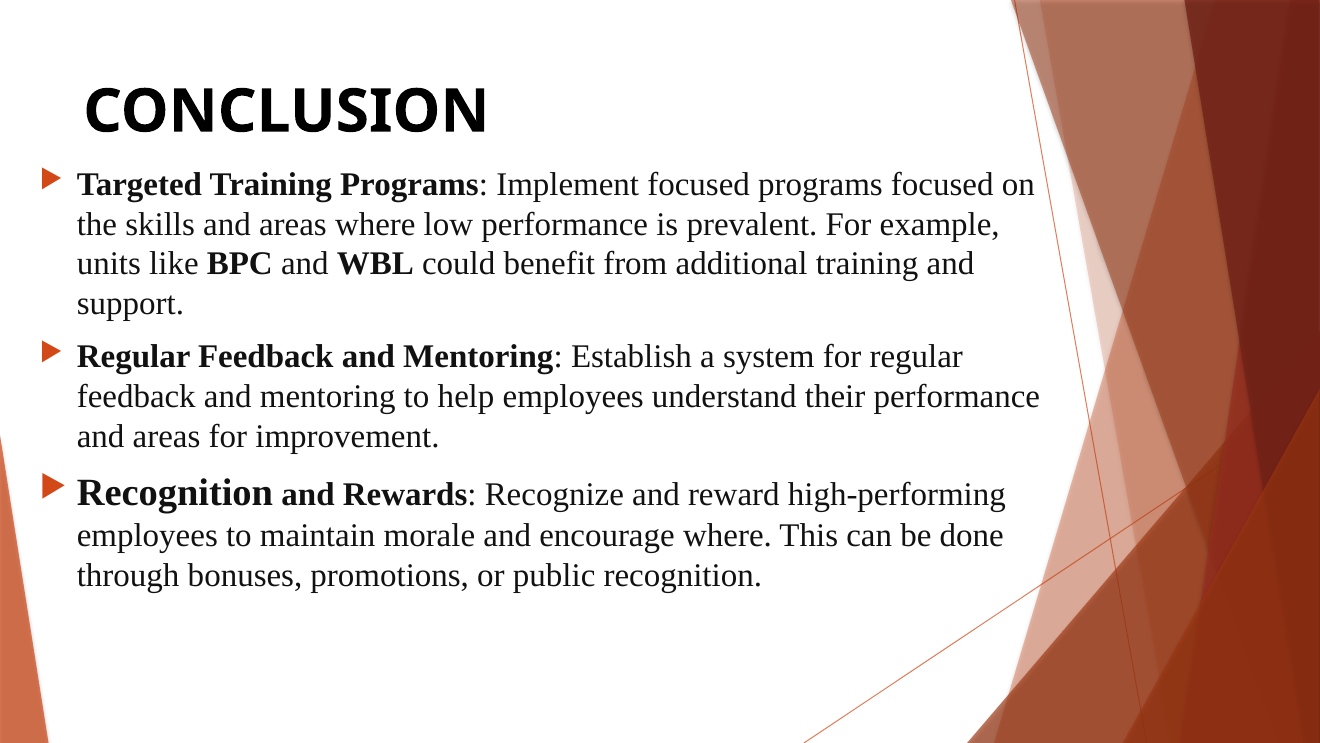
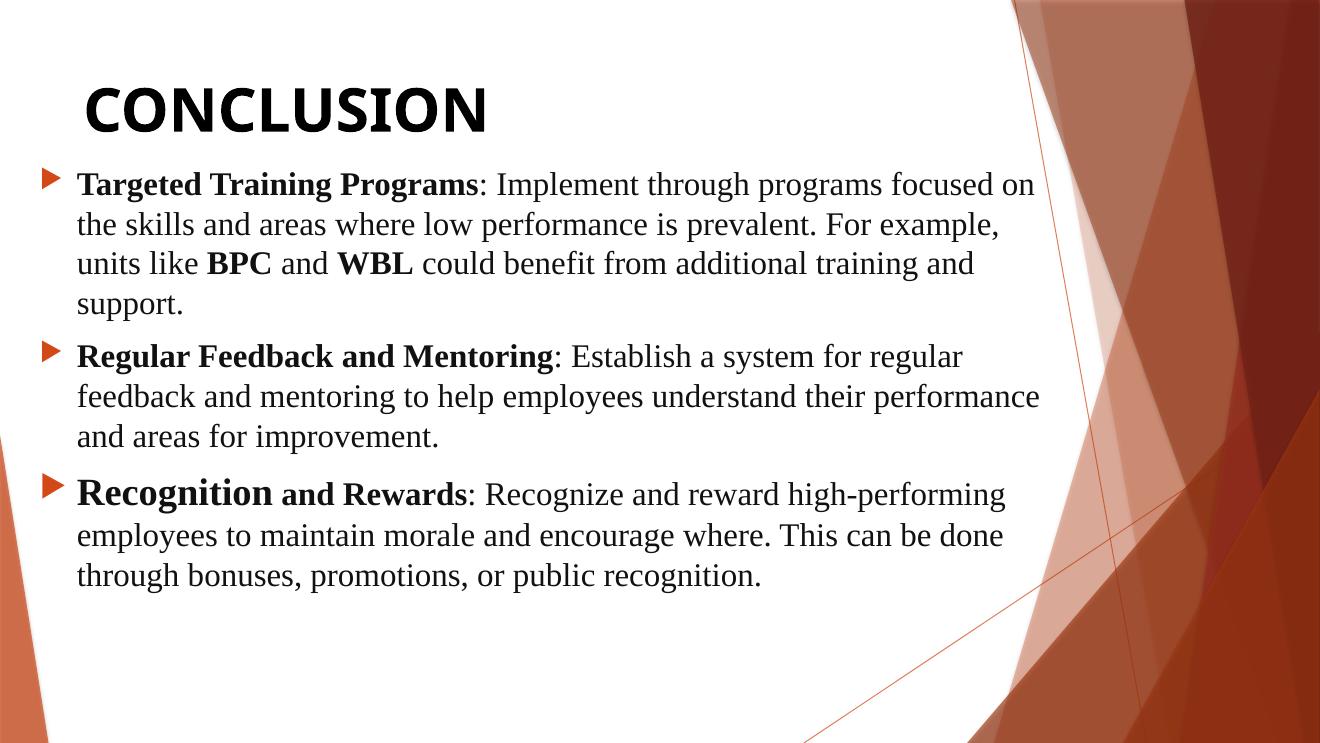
Implement focused: focused -> through
